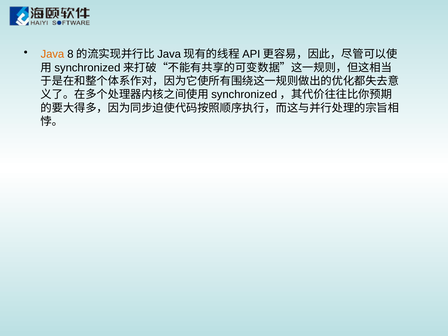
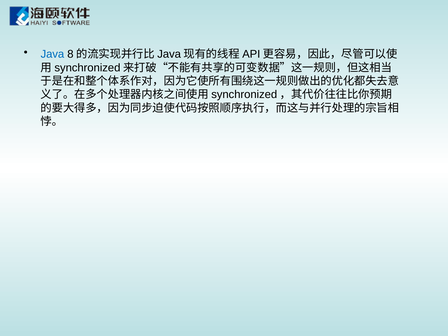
Java colour: orange -> blue
